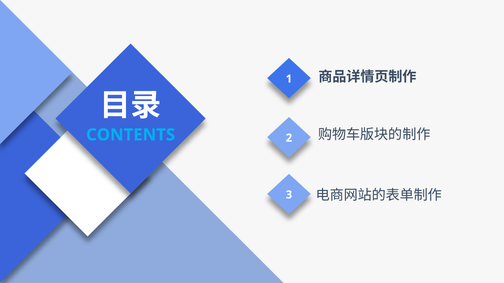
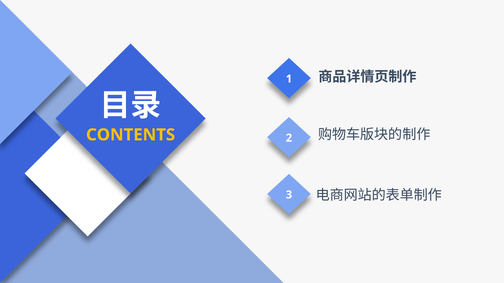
CONTENTS colour: light blue -> yellow
